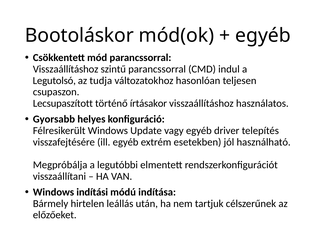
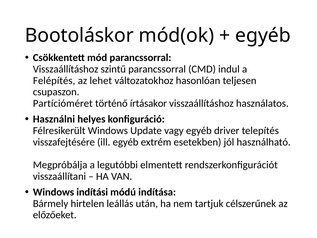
Legutolsó: Legutolsó -> Felépítés
tudja: tudja -> lehet
Lecsupaszított: Lecsupaszított -> Partícióméret
Gyorsabb: Gyorsabb -> Használni
